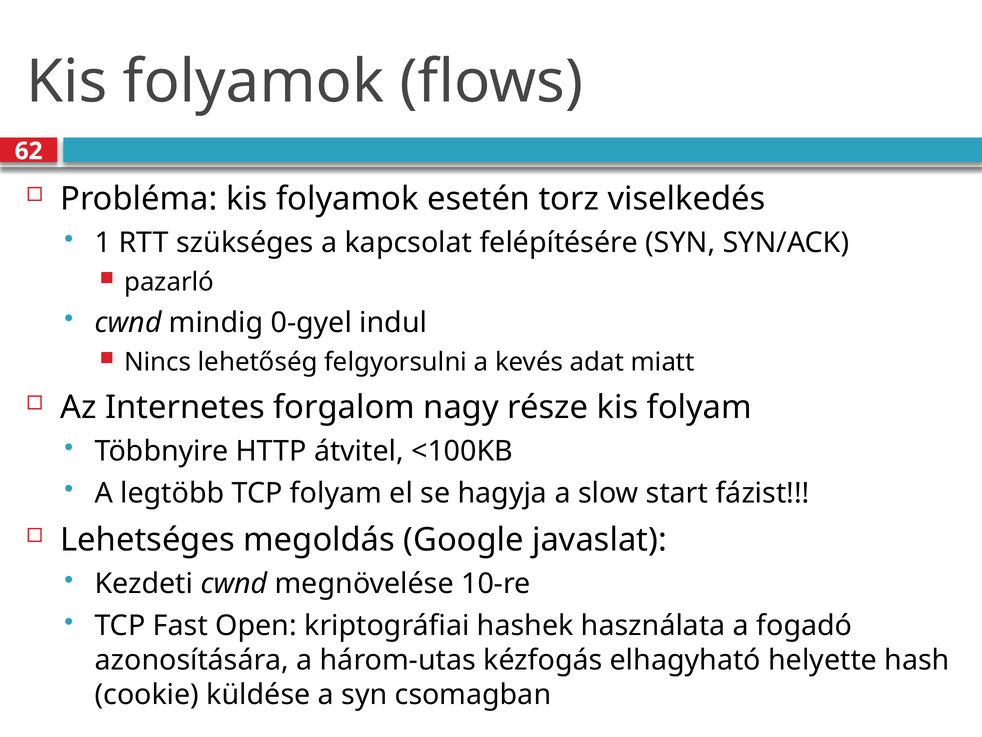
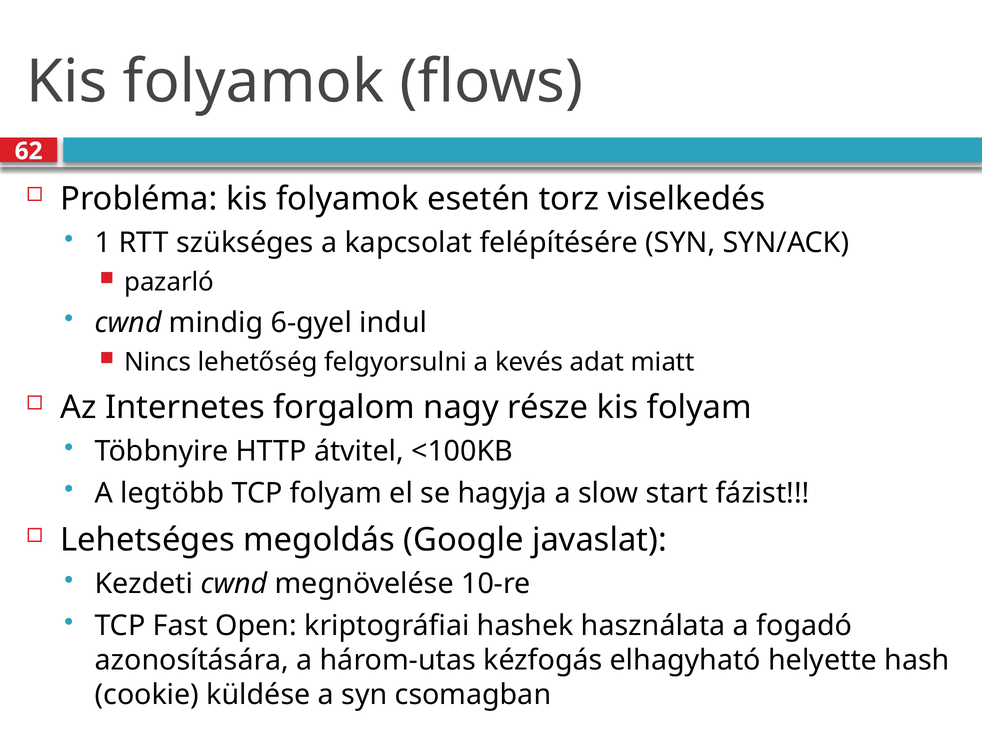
0-gyel: 0-gyel -> 6-gyel
